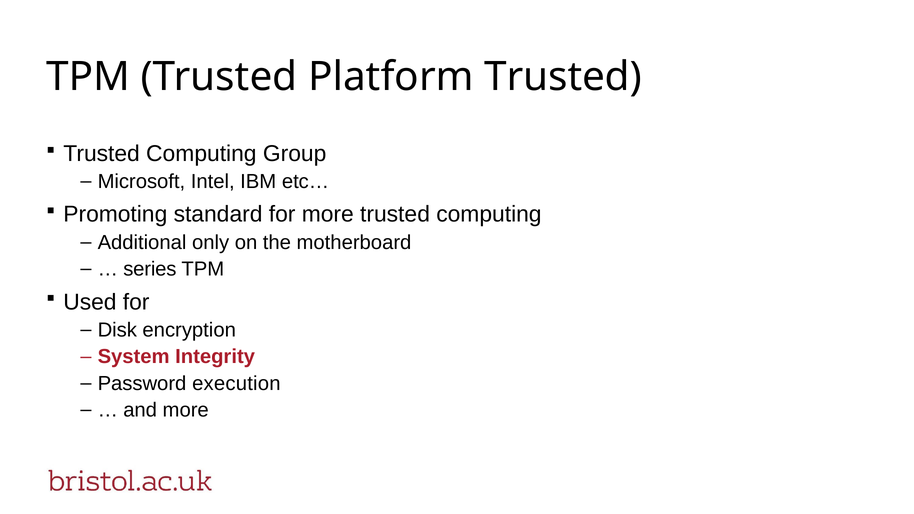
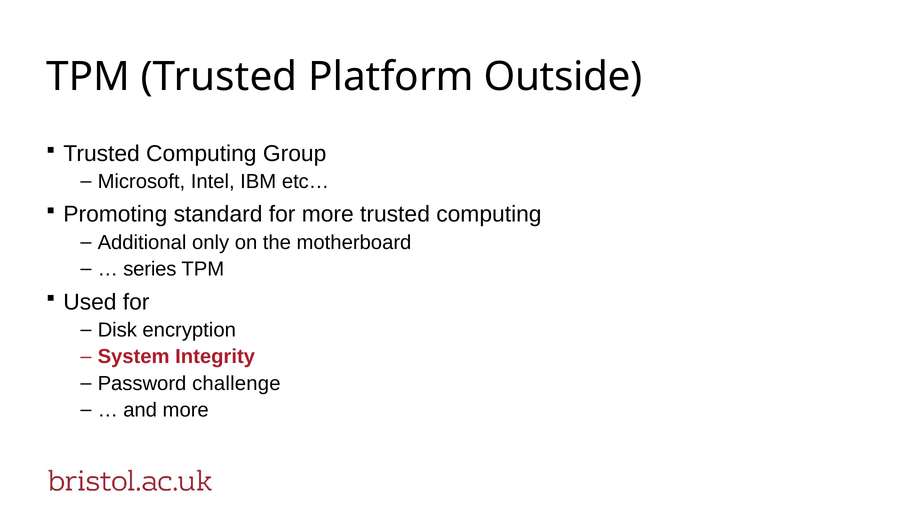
Platform Trusted: Trusted -> Outside
execution: execution -> challenge
